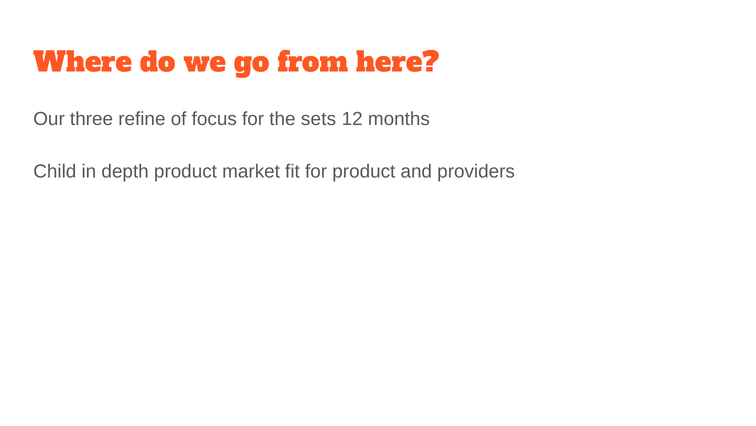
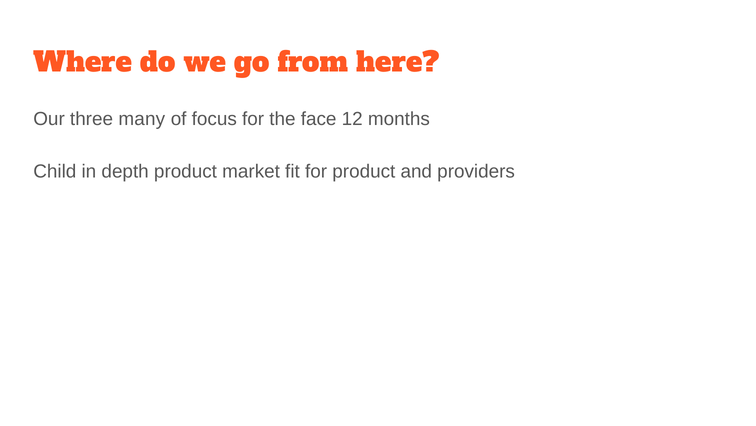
refine: refine -> many
sets: sets -> face
